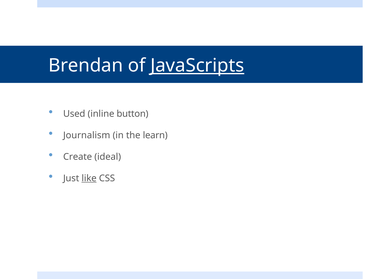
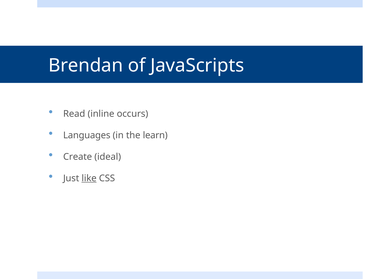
JavaScripts underline: present -> none
Used: Used -> Read
button: button -> occurs
Journalism: Journalism -> Languages
